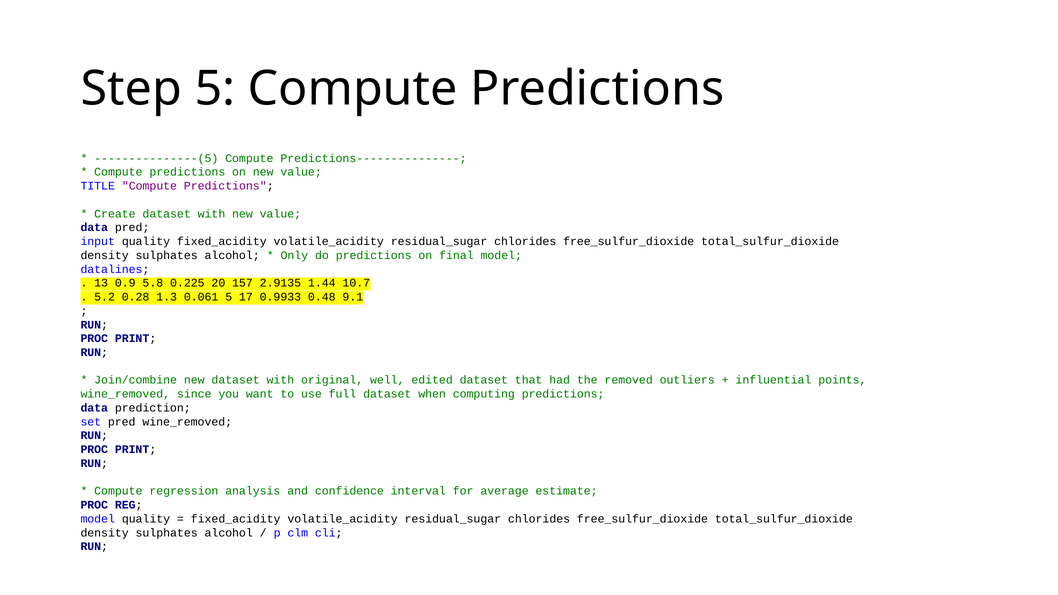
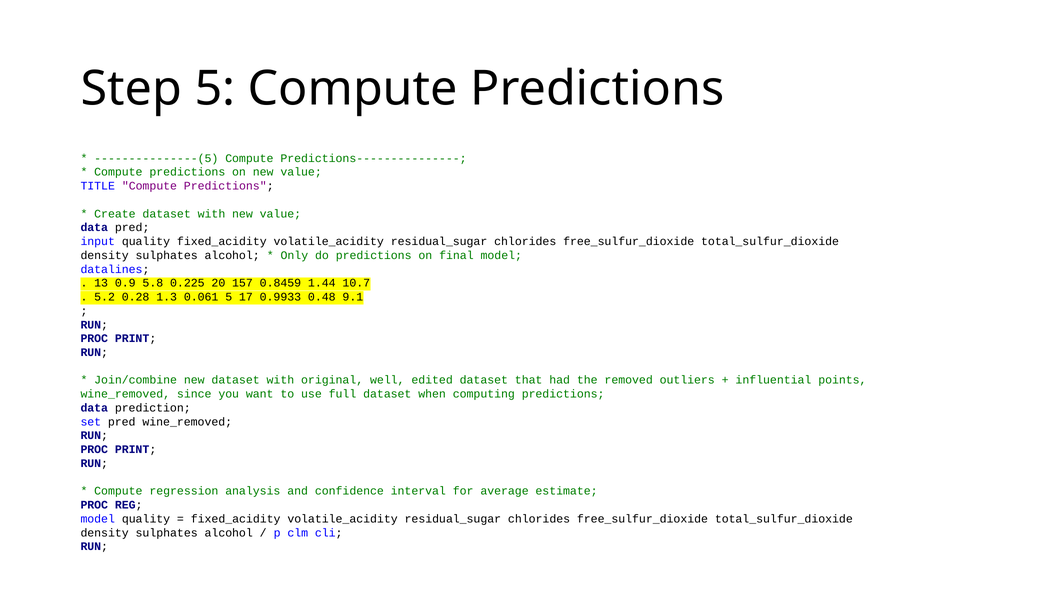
2.9135: 2.9135 -> 0.8459
